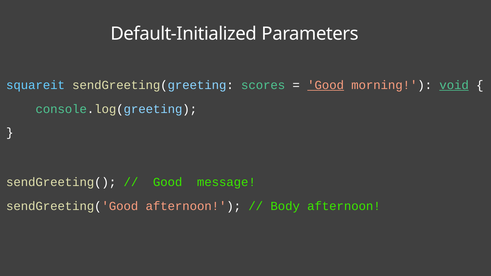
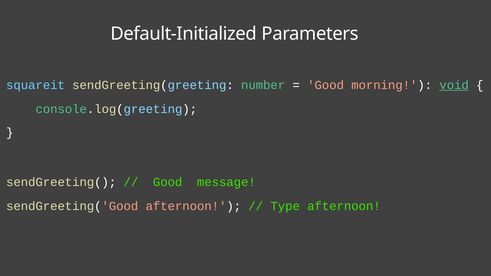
scores: scores -> number
Good at (326, 85) underline: present -> none
Body: Body -> Type
